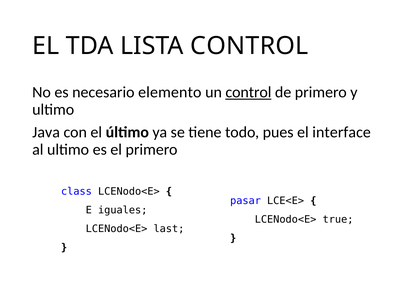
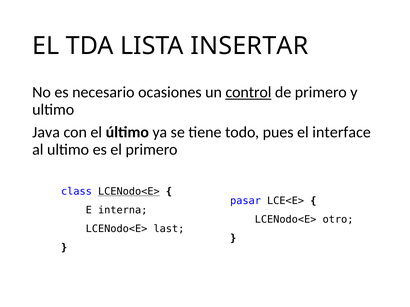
LISTA CONTROL: CONTROL -> INSERTAR
elemento: elemento -> ocasiones
LCENodo<E> at (129, 192) underline: none -> present
iguales: iguales -> interna
true: true -> otro
